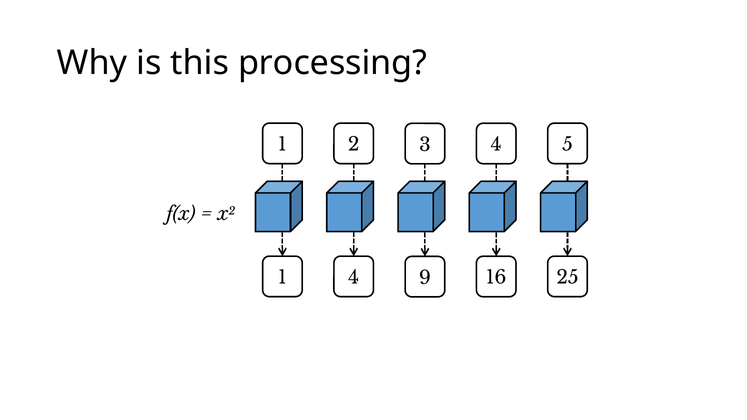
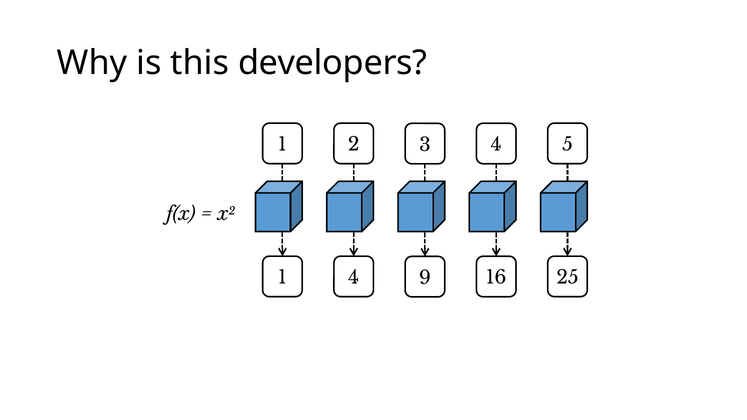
processing: processing -> developers
